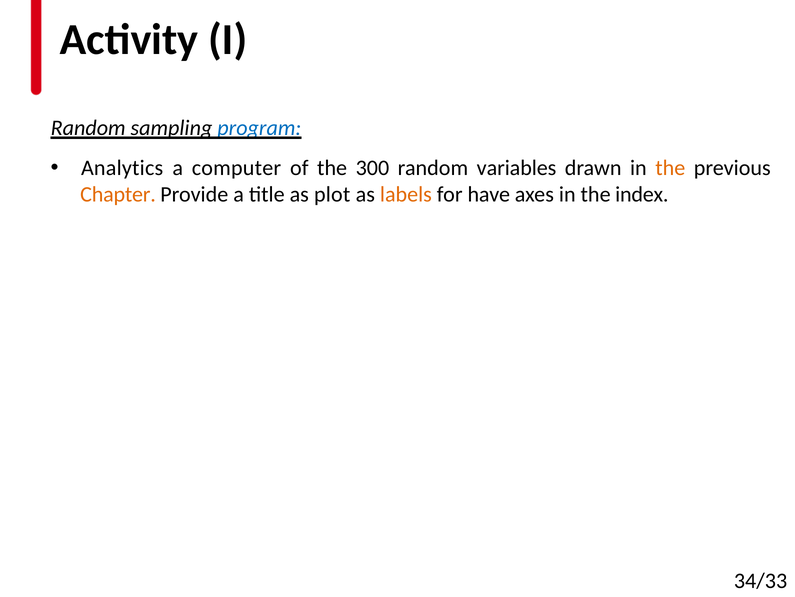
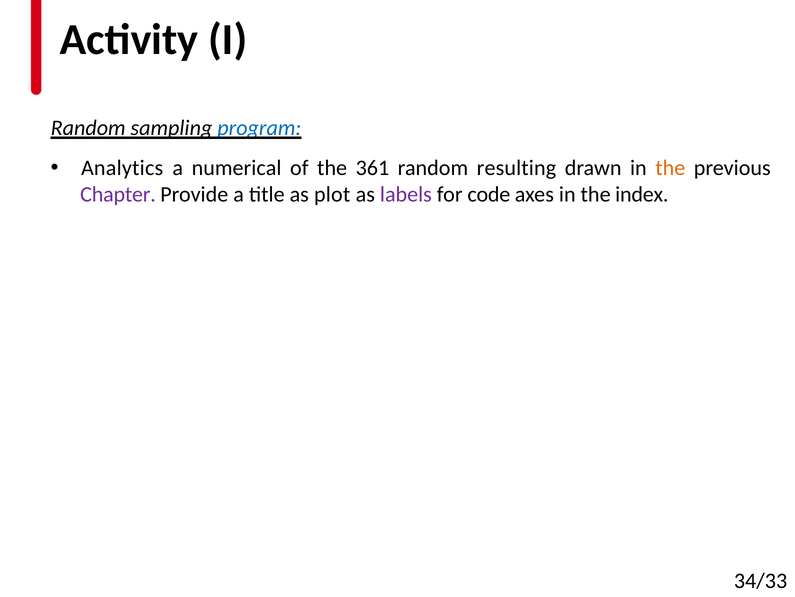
computer: computer -> numerical
300: 300 -> 361
variables: variables -> resulting
Chapter colour: orange -> purple
labels colour: orange -> purple
have: have -> code
